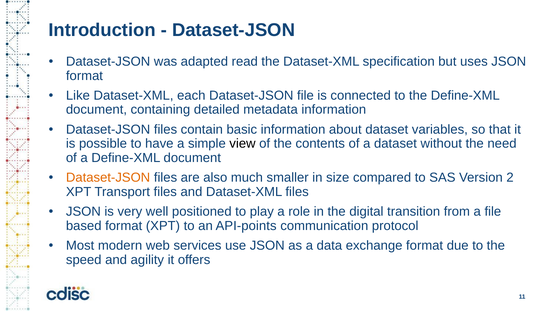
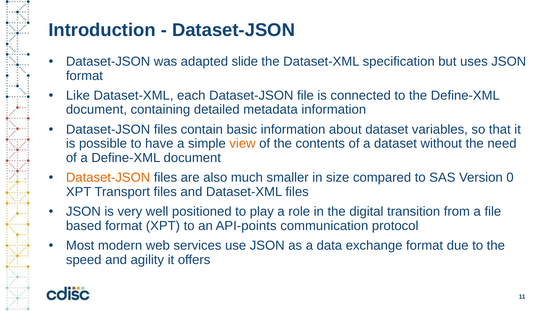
read: read -> slide
view colour: black -> orange
2: 2 -> 0
